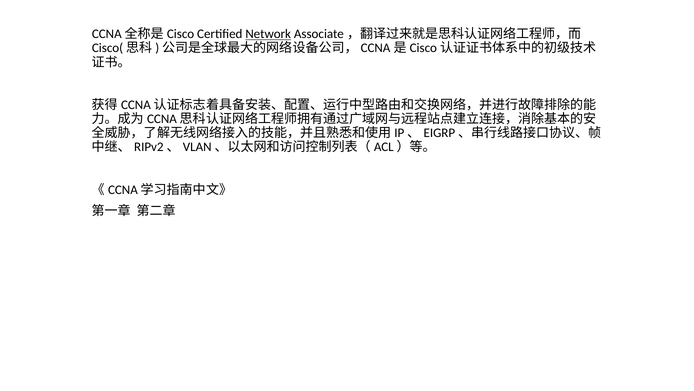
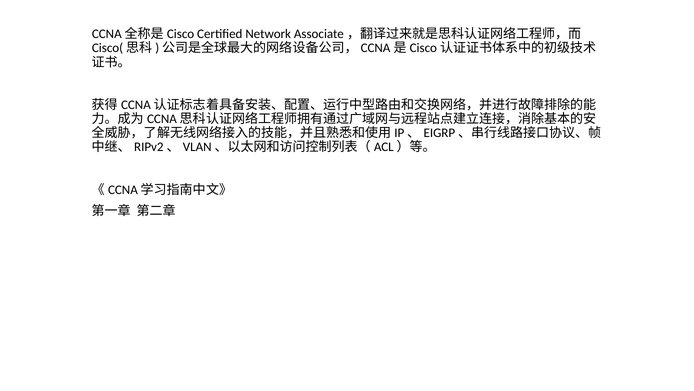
Network underline: present -> none
